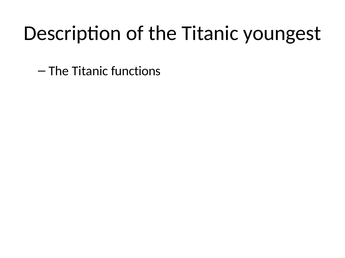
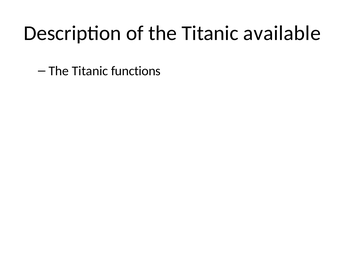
youngest: youngest -> available
